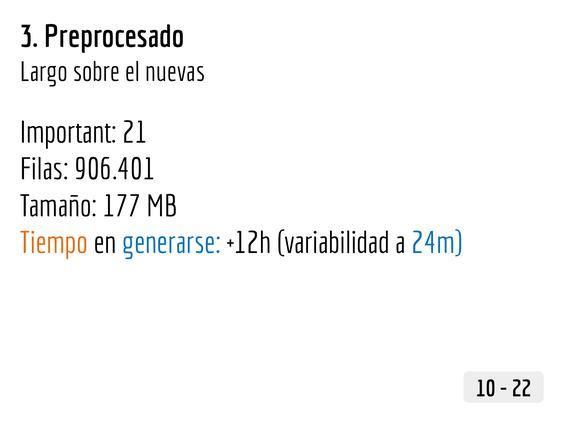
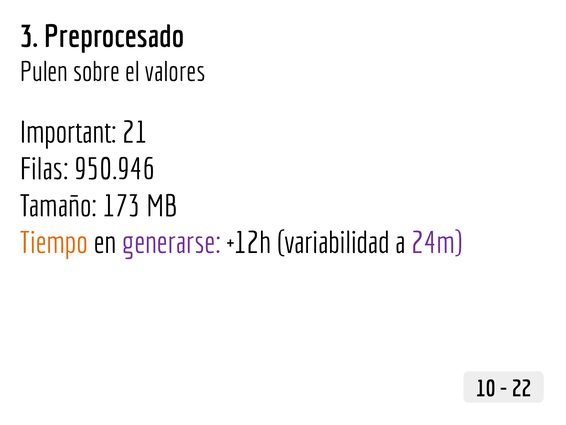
Largo: Largo -> Pulen
nuevas: nuevas -> valores
906.401: 906.401 -> 950.946
177: 177 -> 173
generarse colour: blue -> purple
24m colour: blue -> purple
